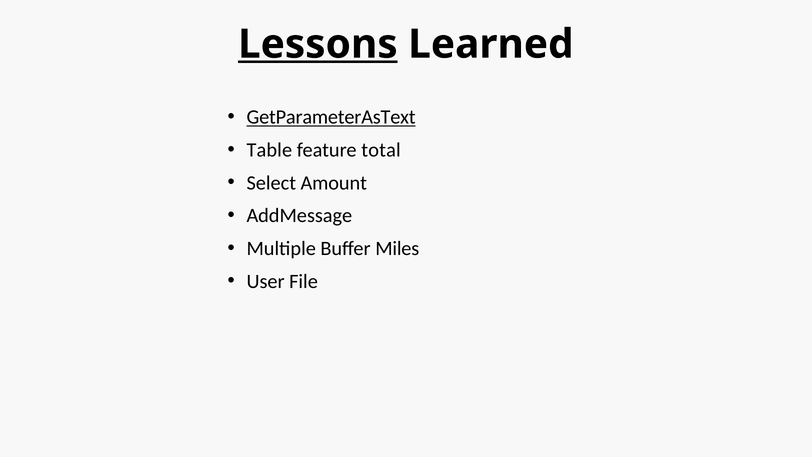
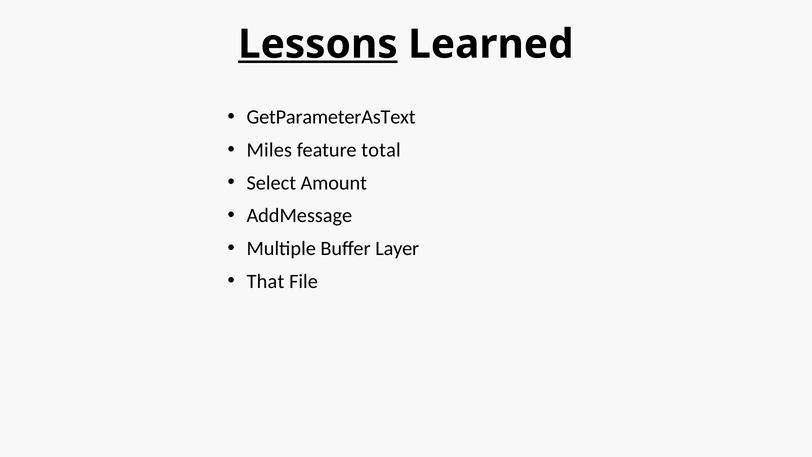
GetParameterAsText underline: present -> none
Table: Table -> Miles
Miles: Miles -> Layer
User: User -> That
